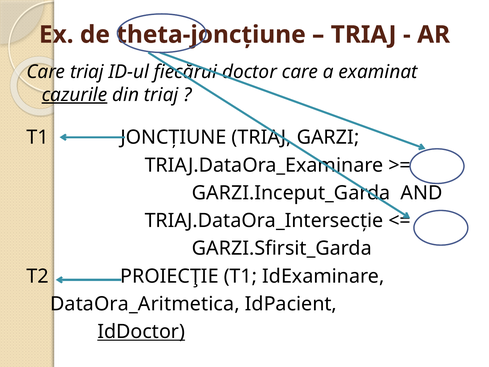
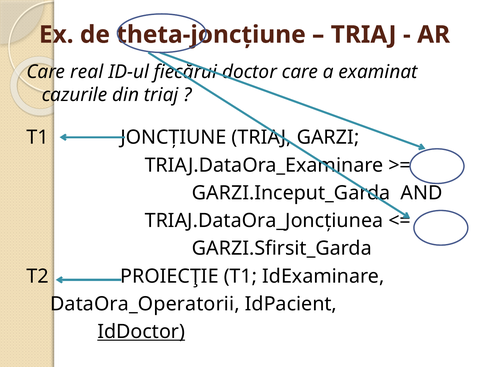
Care triaj: triaj -> real
cazurile underline: present -> none
TRIAJ.DataOra_Intersecţie: TRIAJ.DataOra_Intersecţie -> TRIAJ.DataOra_Joncţiunea
DataOra_Aritmetica: DataOra_Aritmetica -> DataOra_Operatorii
